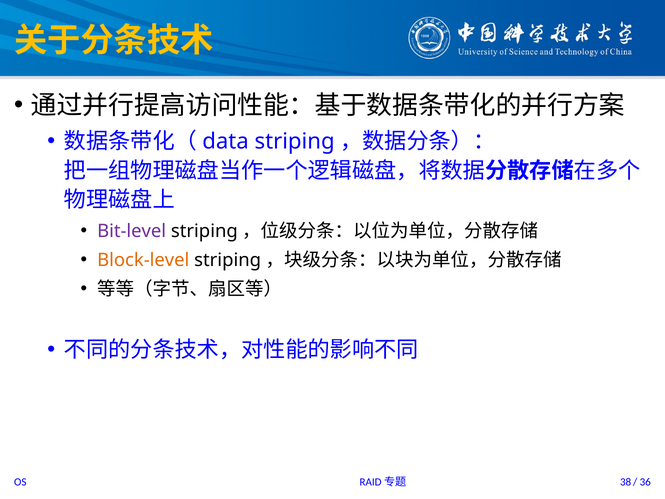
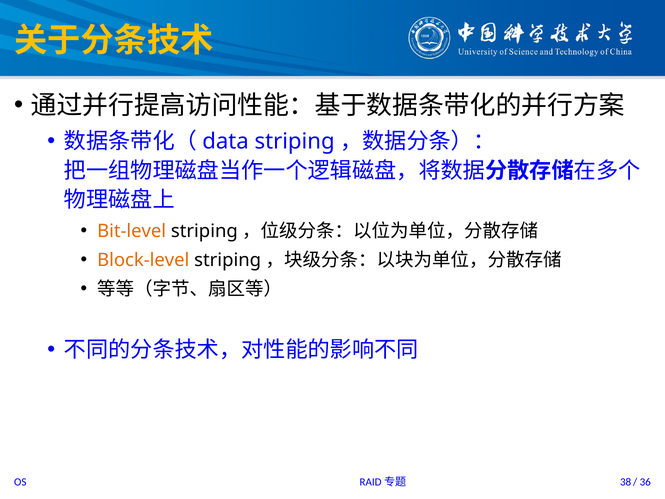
Bit-level colour: purple -> orange
